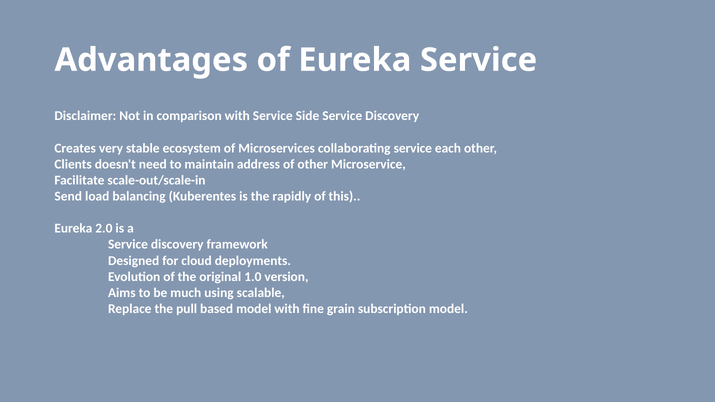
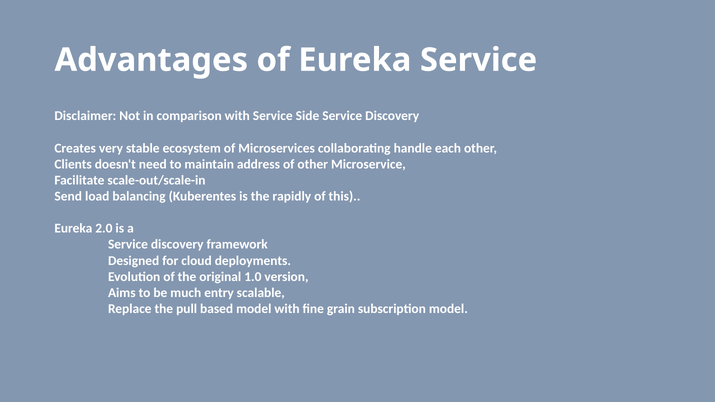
collaborating service: service -> handle
using: using -> entry
